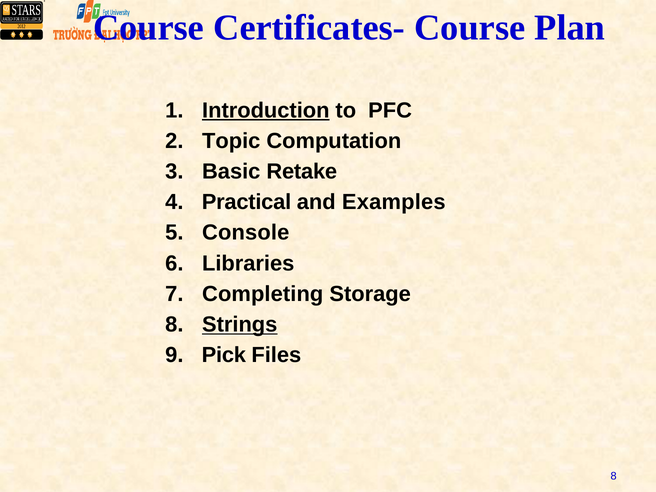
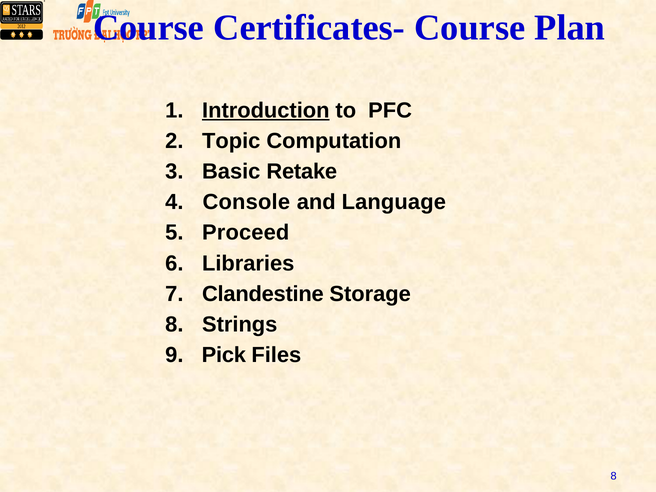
Practical: Practical -> Console
Examples: Examples -> Language
Console: Console -> Proceed
Completing: Completing -> Clandestine
Strings underline: present -> none
